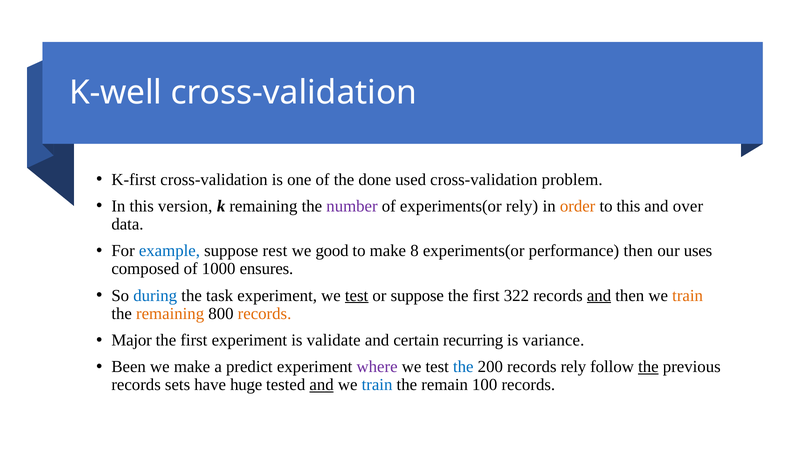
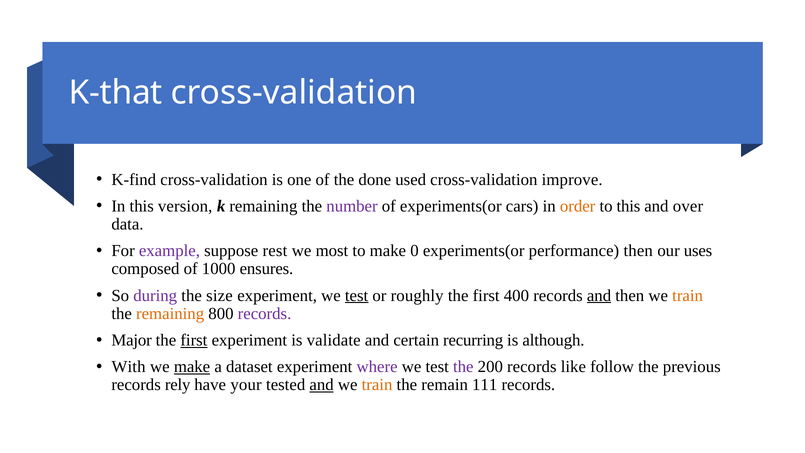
K-well: K-well -> K-that
K-first: K-first -> K-find
problem: problem -> improve
experiments(or rely: rely -> cars
example colour: blue -> purple
good: good -> most
8: 8 -> 0
during colour: blue -> purple
task: task -> size
or suppose: suppose -> roughly
322: 322 -> 400
records at (265, 313) colour: orange -> purple
first at (194, 340) underline: none -> present
variance: variance -> although
Been: Been -> With
make at (192, 367) underline: none -> present
predict: predict -> dataset
the at (463, 367) colour: blue -> purple
records rely: rely -> like
the at (648, 367) underline: present -> none
sets: sets -> rely
huge: huge -> your
train at (377, 385) colour: blue -> orange
100: 100 -> 111
